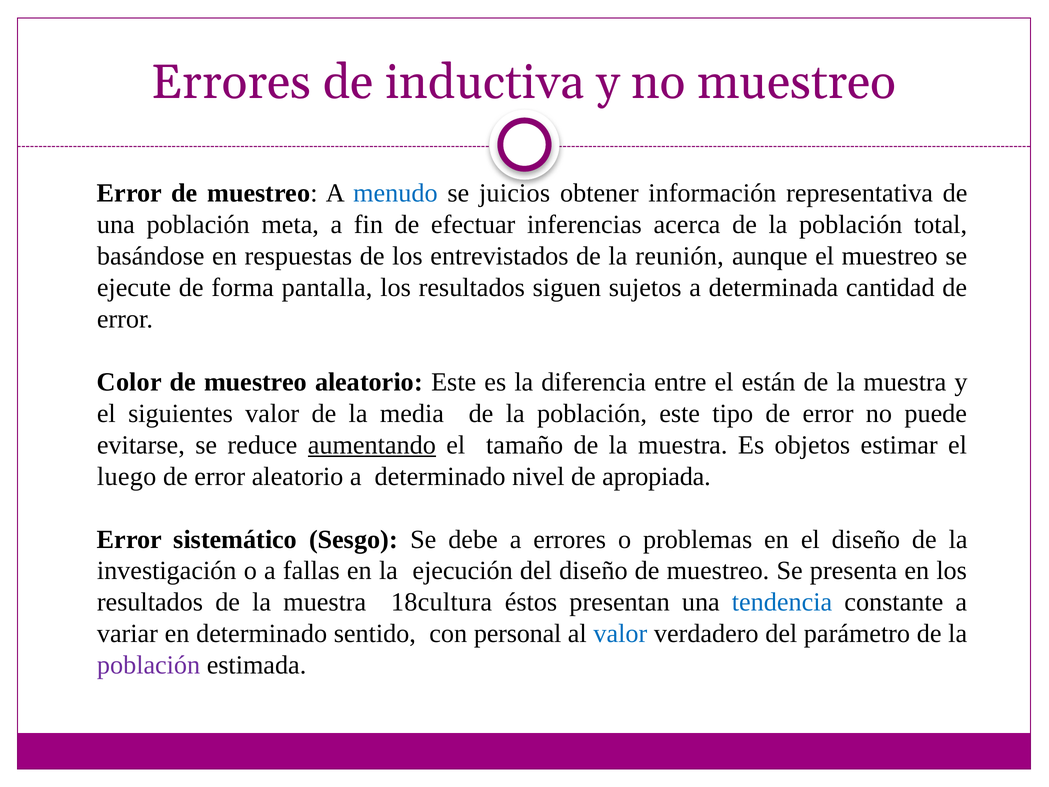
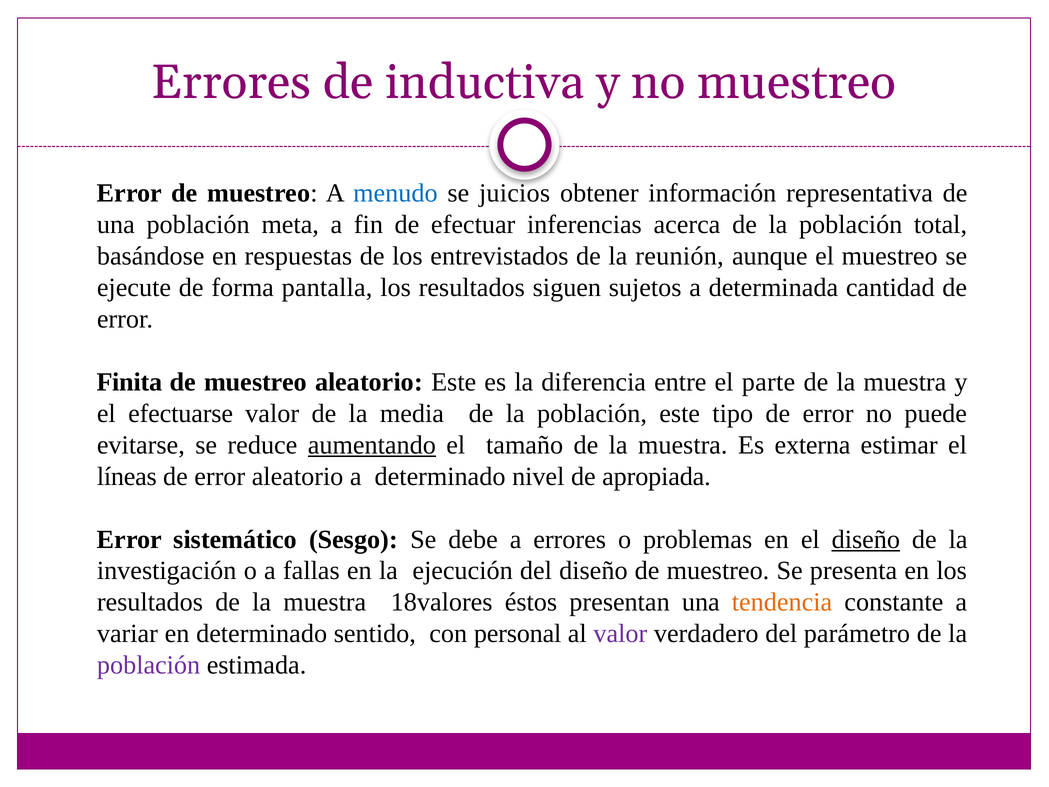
Color: Color -> Finita
están: están -> parte
siguientes: siguientes -> efectuarse
objetos: objetos -> externa
luego: luego -> líneas
diseño at (866, 539) underline: none -> present
18cultura: 18cultura -> 18valores
tendencia colour: blue -> orange
valor at (620, 634) colour: blue -> purple
